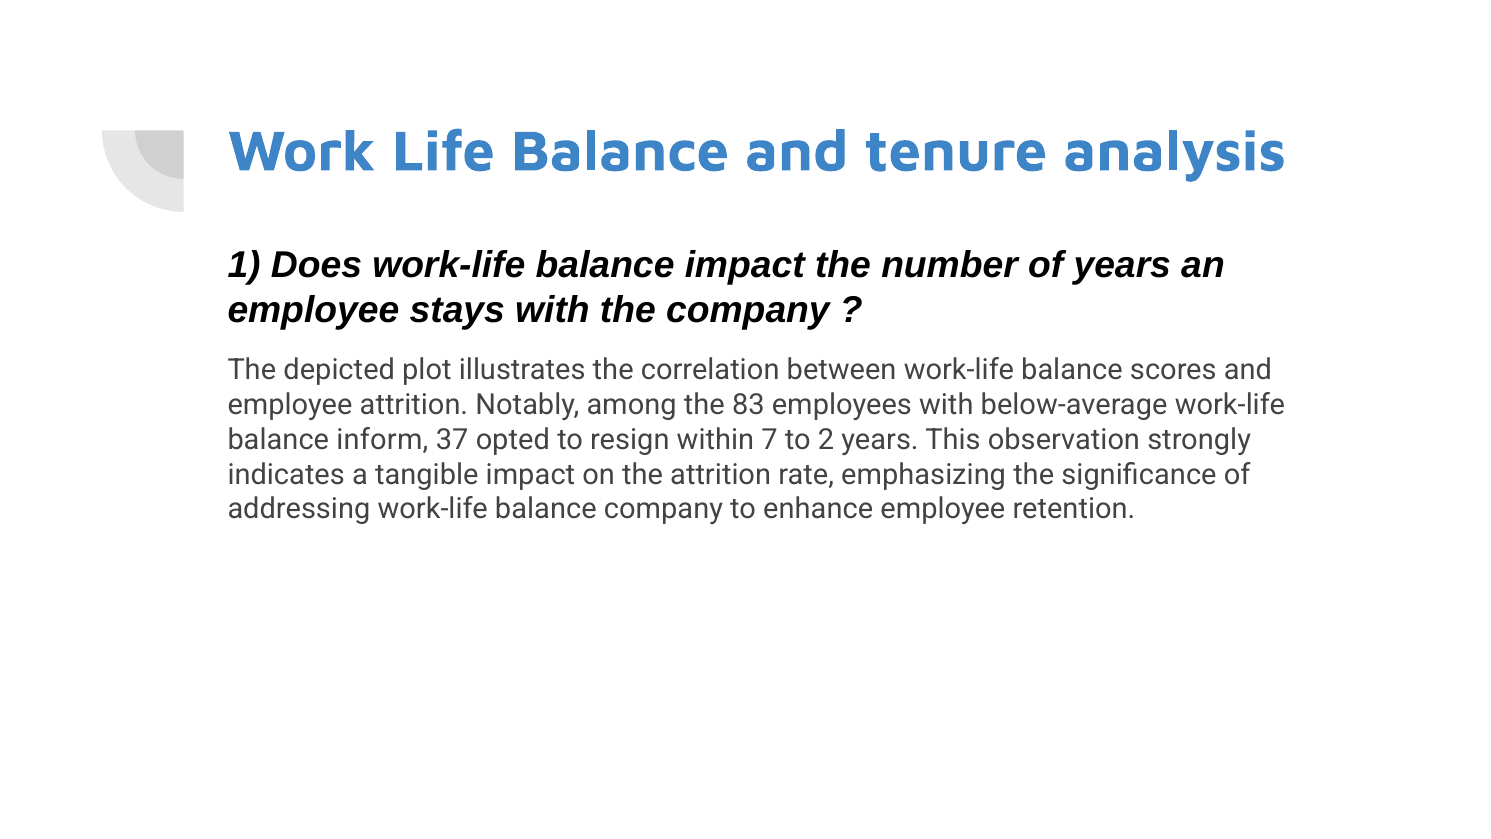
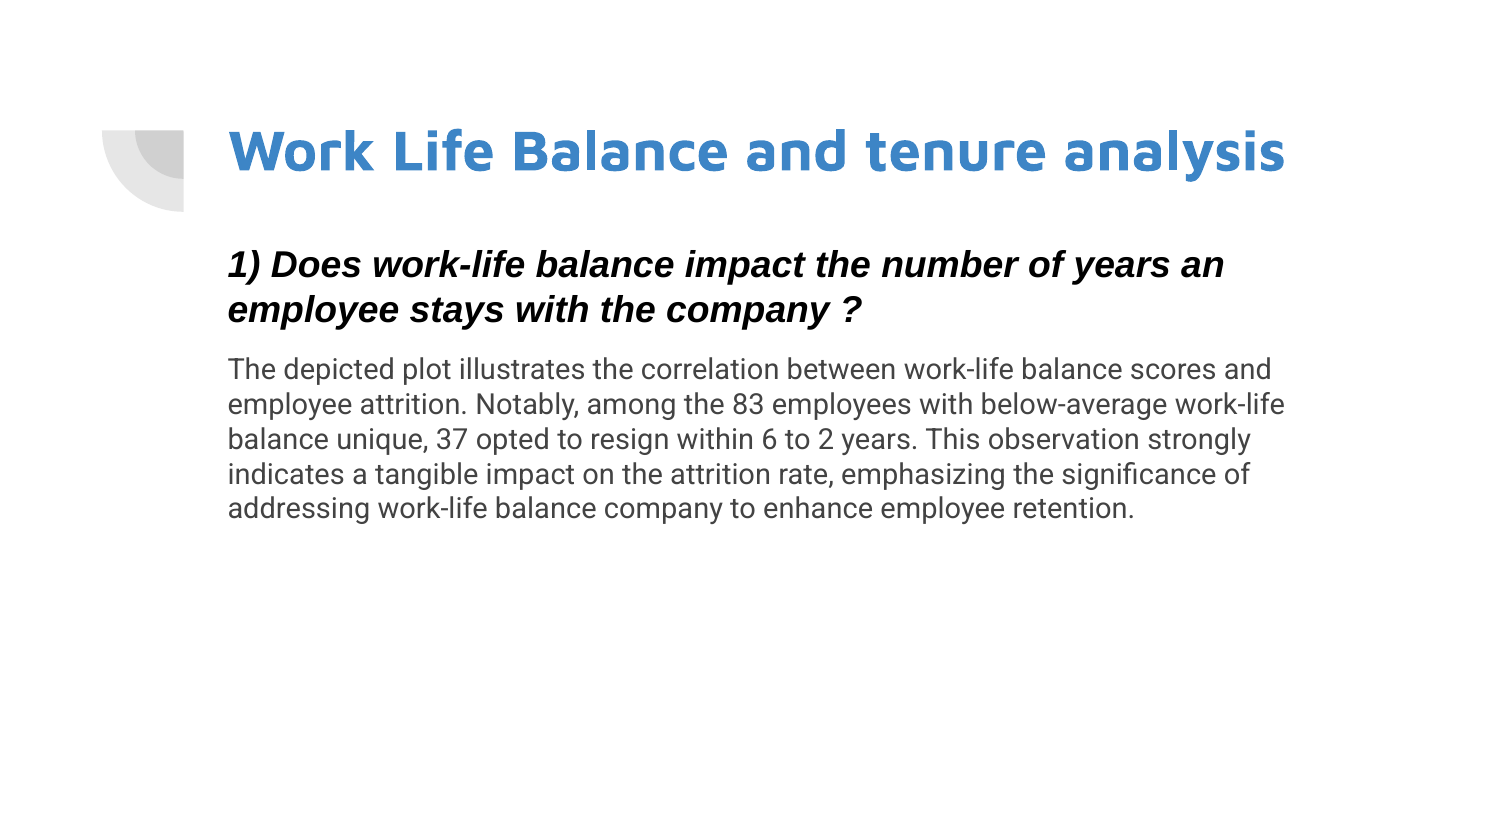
inform: inform -> unique
7: 7 -> 6
